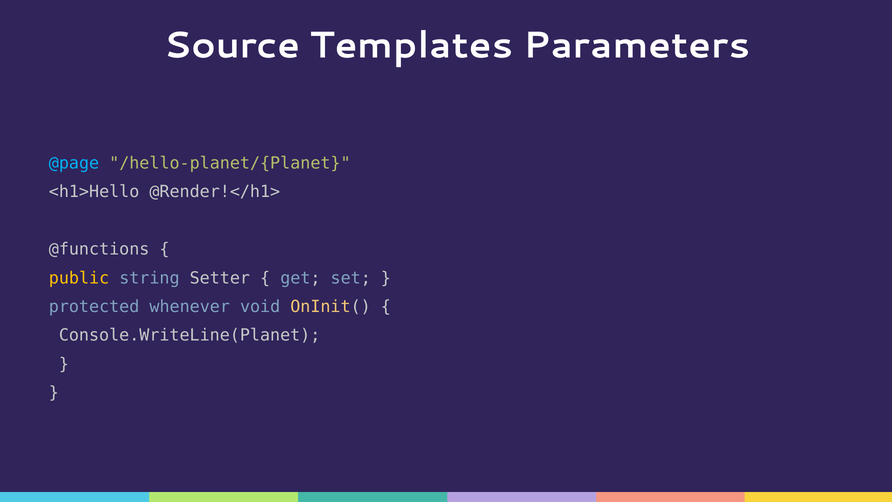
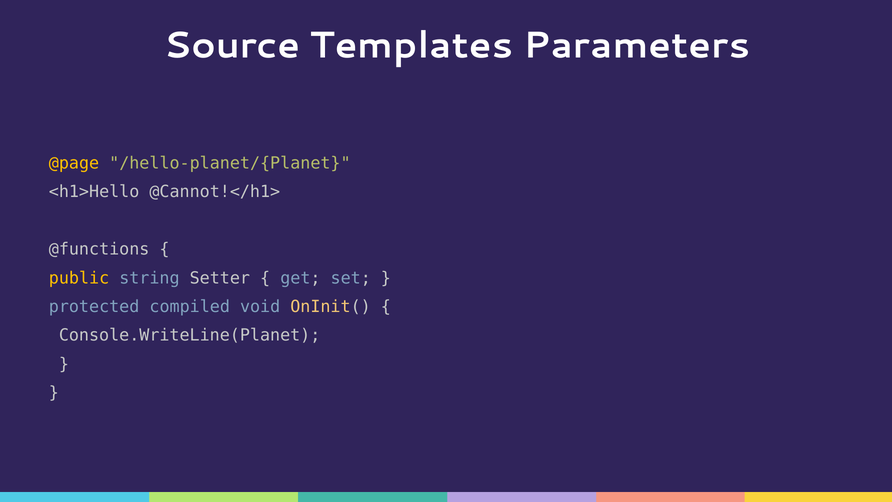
@page colour: light blue -> yellow
@Render!</h1>: @Render!</h1> -> @Cannot!</h1>
whenever: whenever -> compiled
